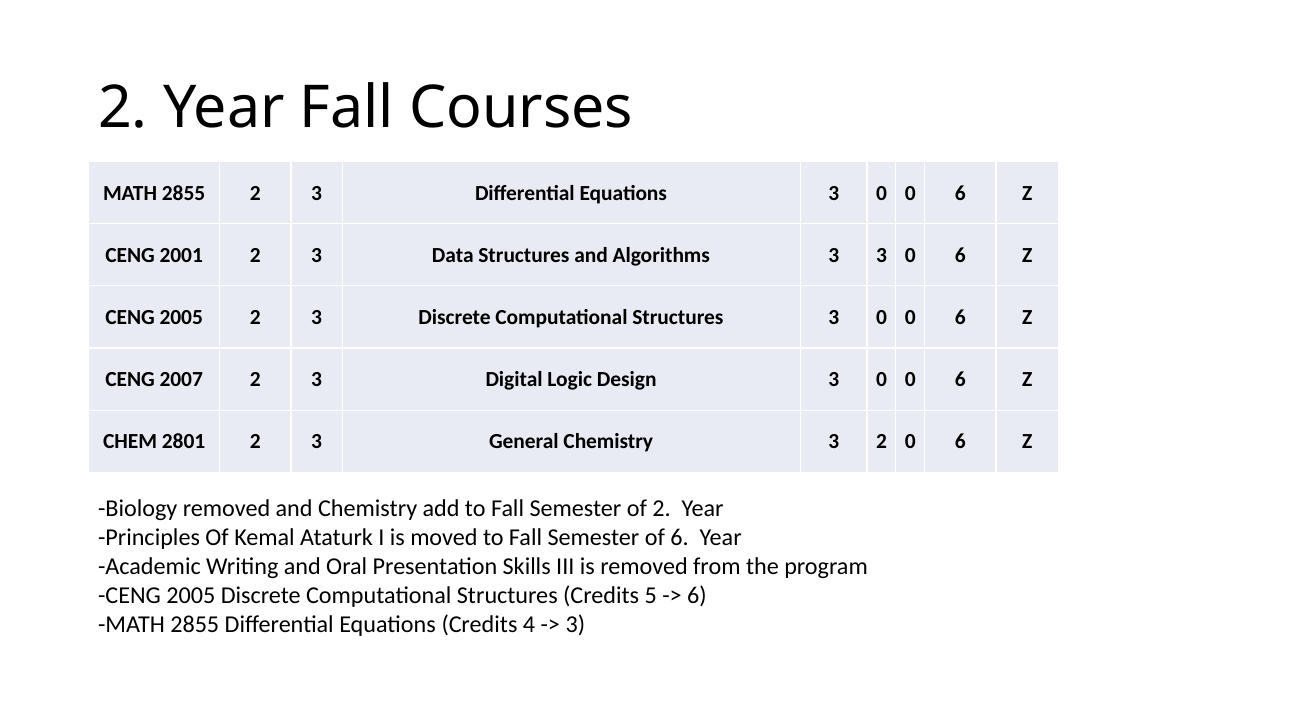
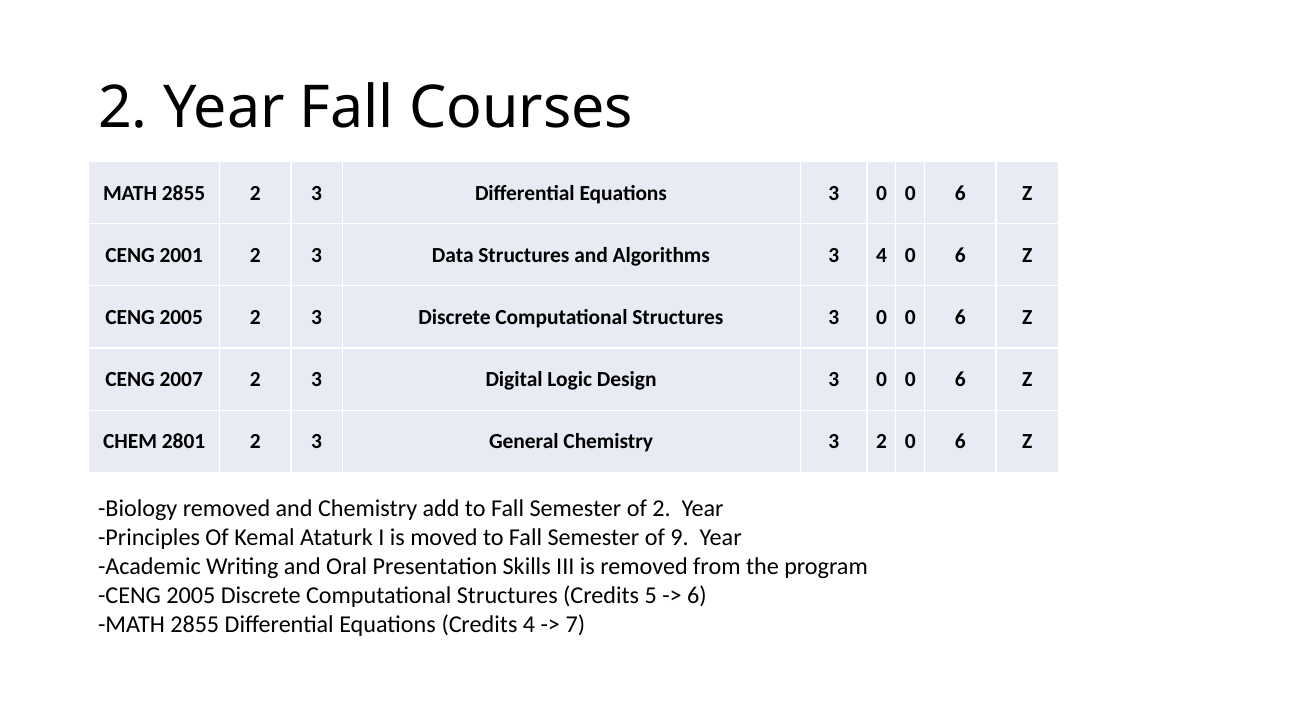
3 3: 3 -> 4
of 6: 6 -> 9
3 at (575, 624): 3 -> 7
